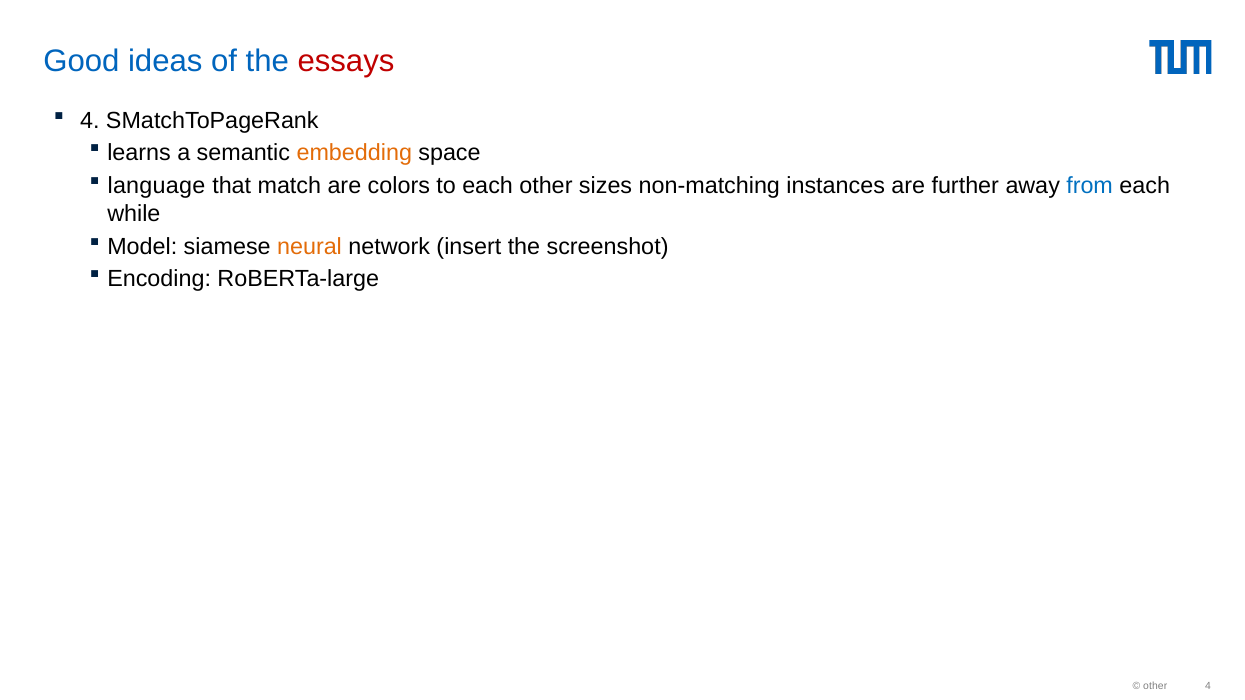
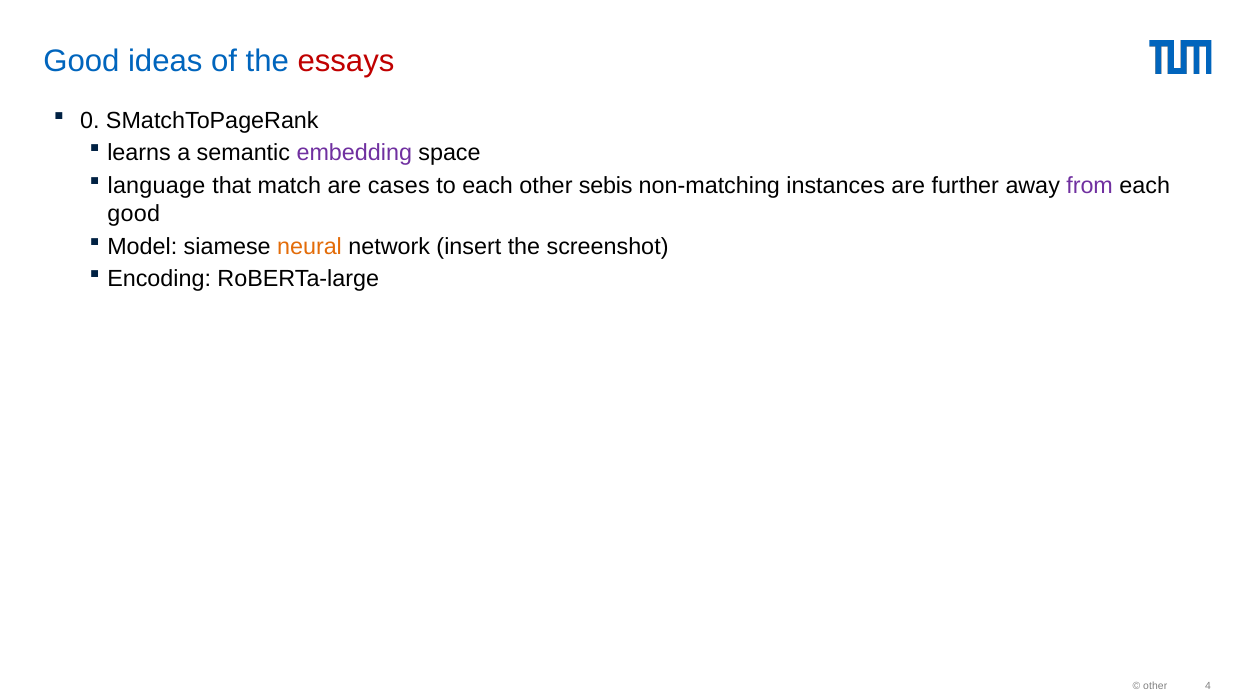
4 at (90, 120): 4 -> 0
embedding colour: orange -> purple
colors: colors -> cases
sizes: sizes -> sebis
from colour: blue -> purple
while at (134, 214): while -> good
